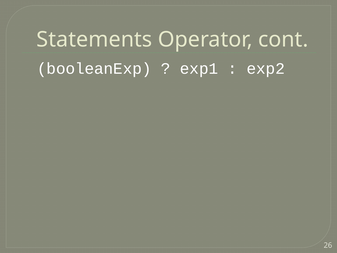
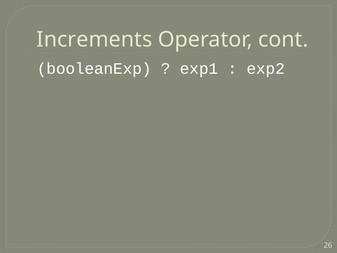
Statements: Statements -> Increments
